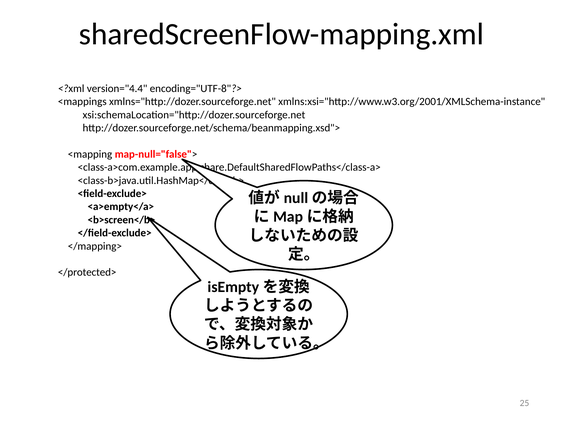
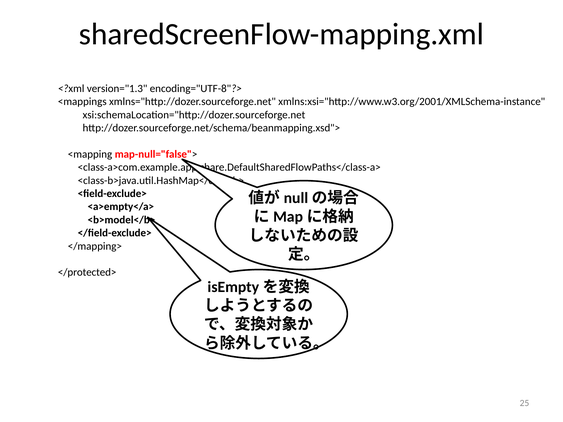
version="4.4: version="4.4 -> version="1.3
<b>screen</b>: <b>screen</b> -> <b>model</b>
